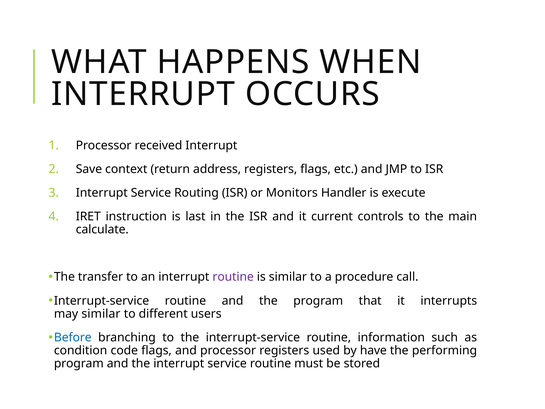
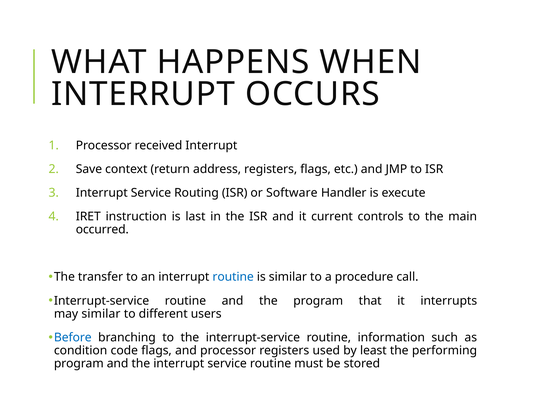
Monitors: Monitors -> Software
calculate: calculate -> occurred
routine at (233, 277) colour: purple -> blue
have: have -> least
